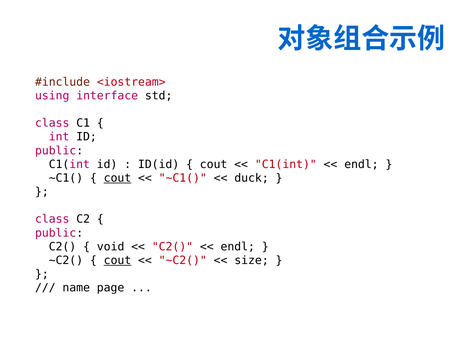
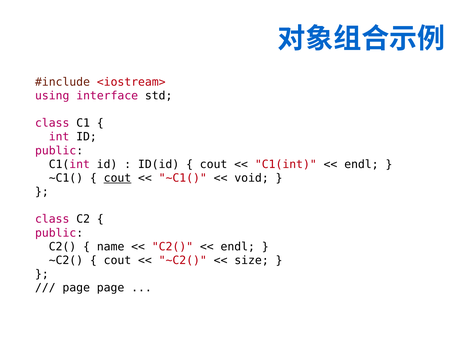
duck: duck -> void
void: void -> name
cout at (117, 260) underline: present -> none
name at (76, 288): name -> page
